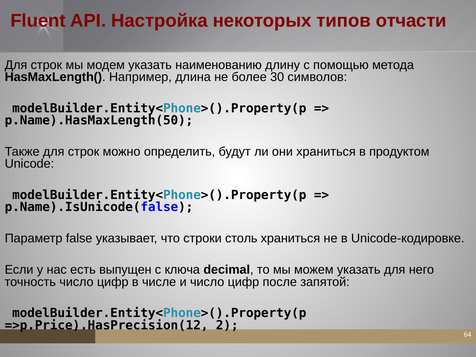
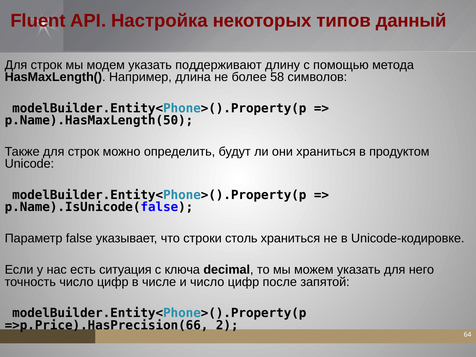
отчасти: отчасти -> данный
наименованию: наименованию -> поддерживают
30: 30 -> 58
выпущен: выпущен -> ситуация
=>p.Price).HasPrecision(12: =>p.Price).HasPrecision(12 -> =>p.Price).HasPrecision(66
